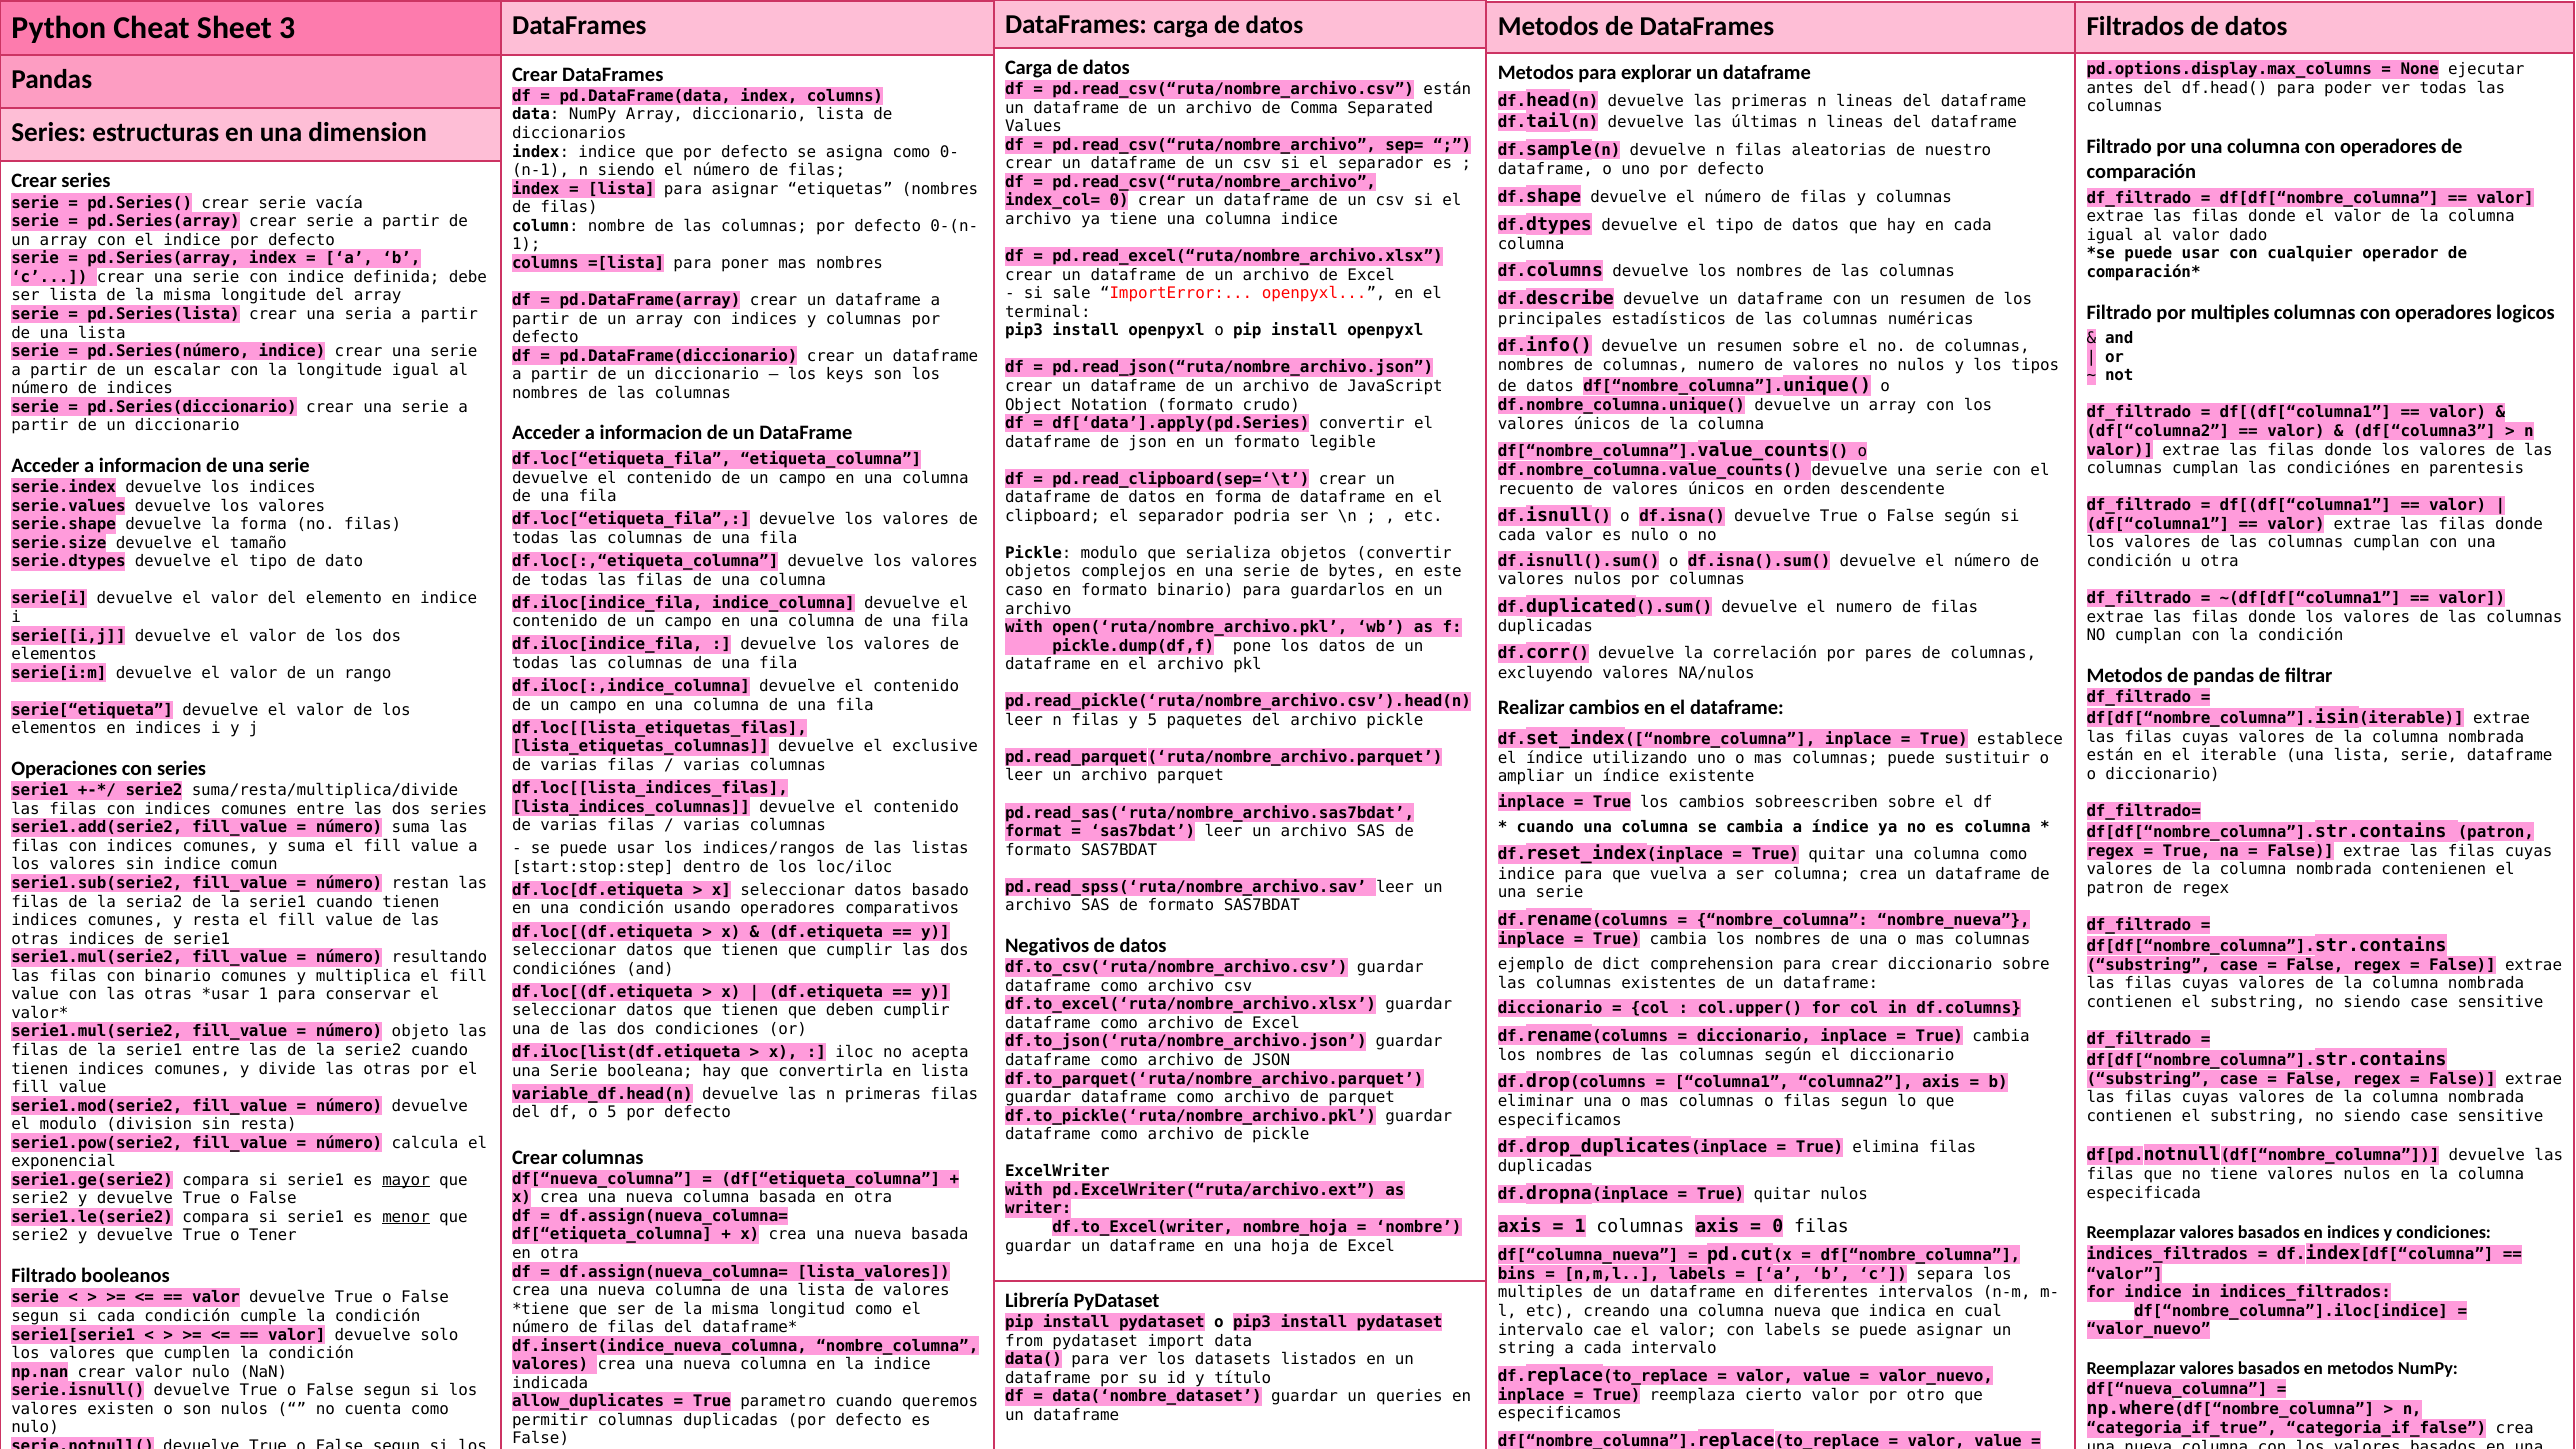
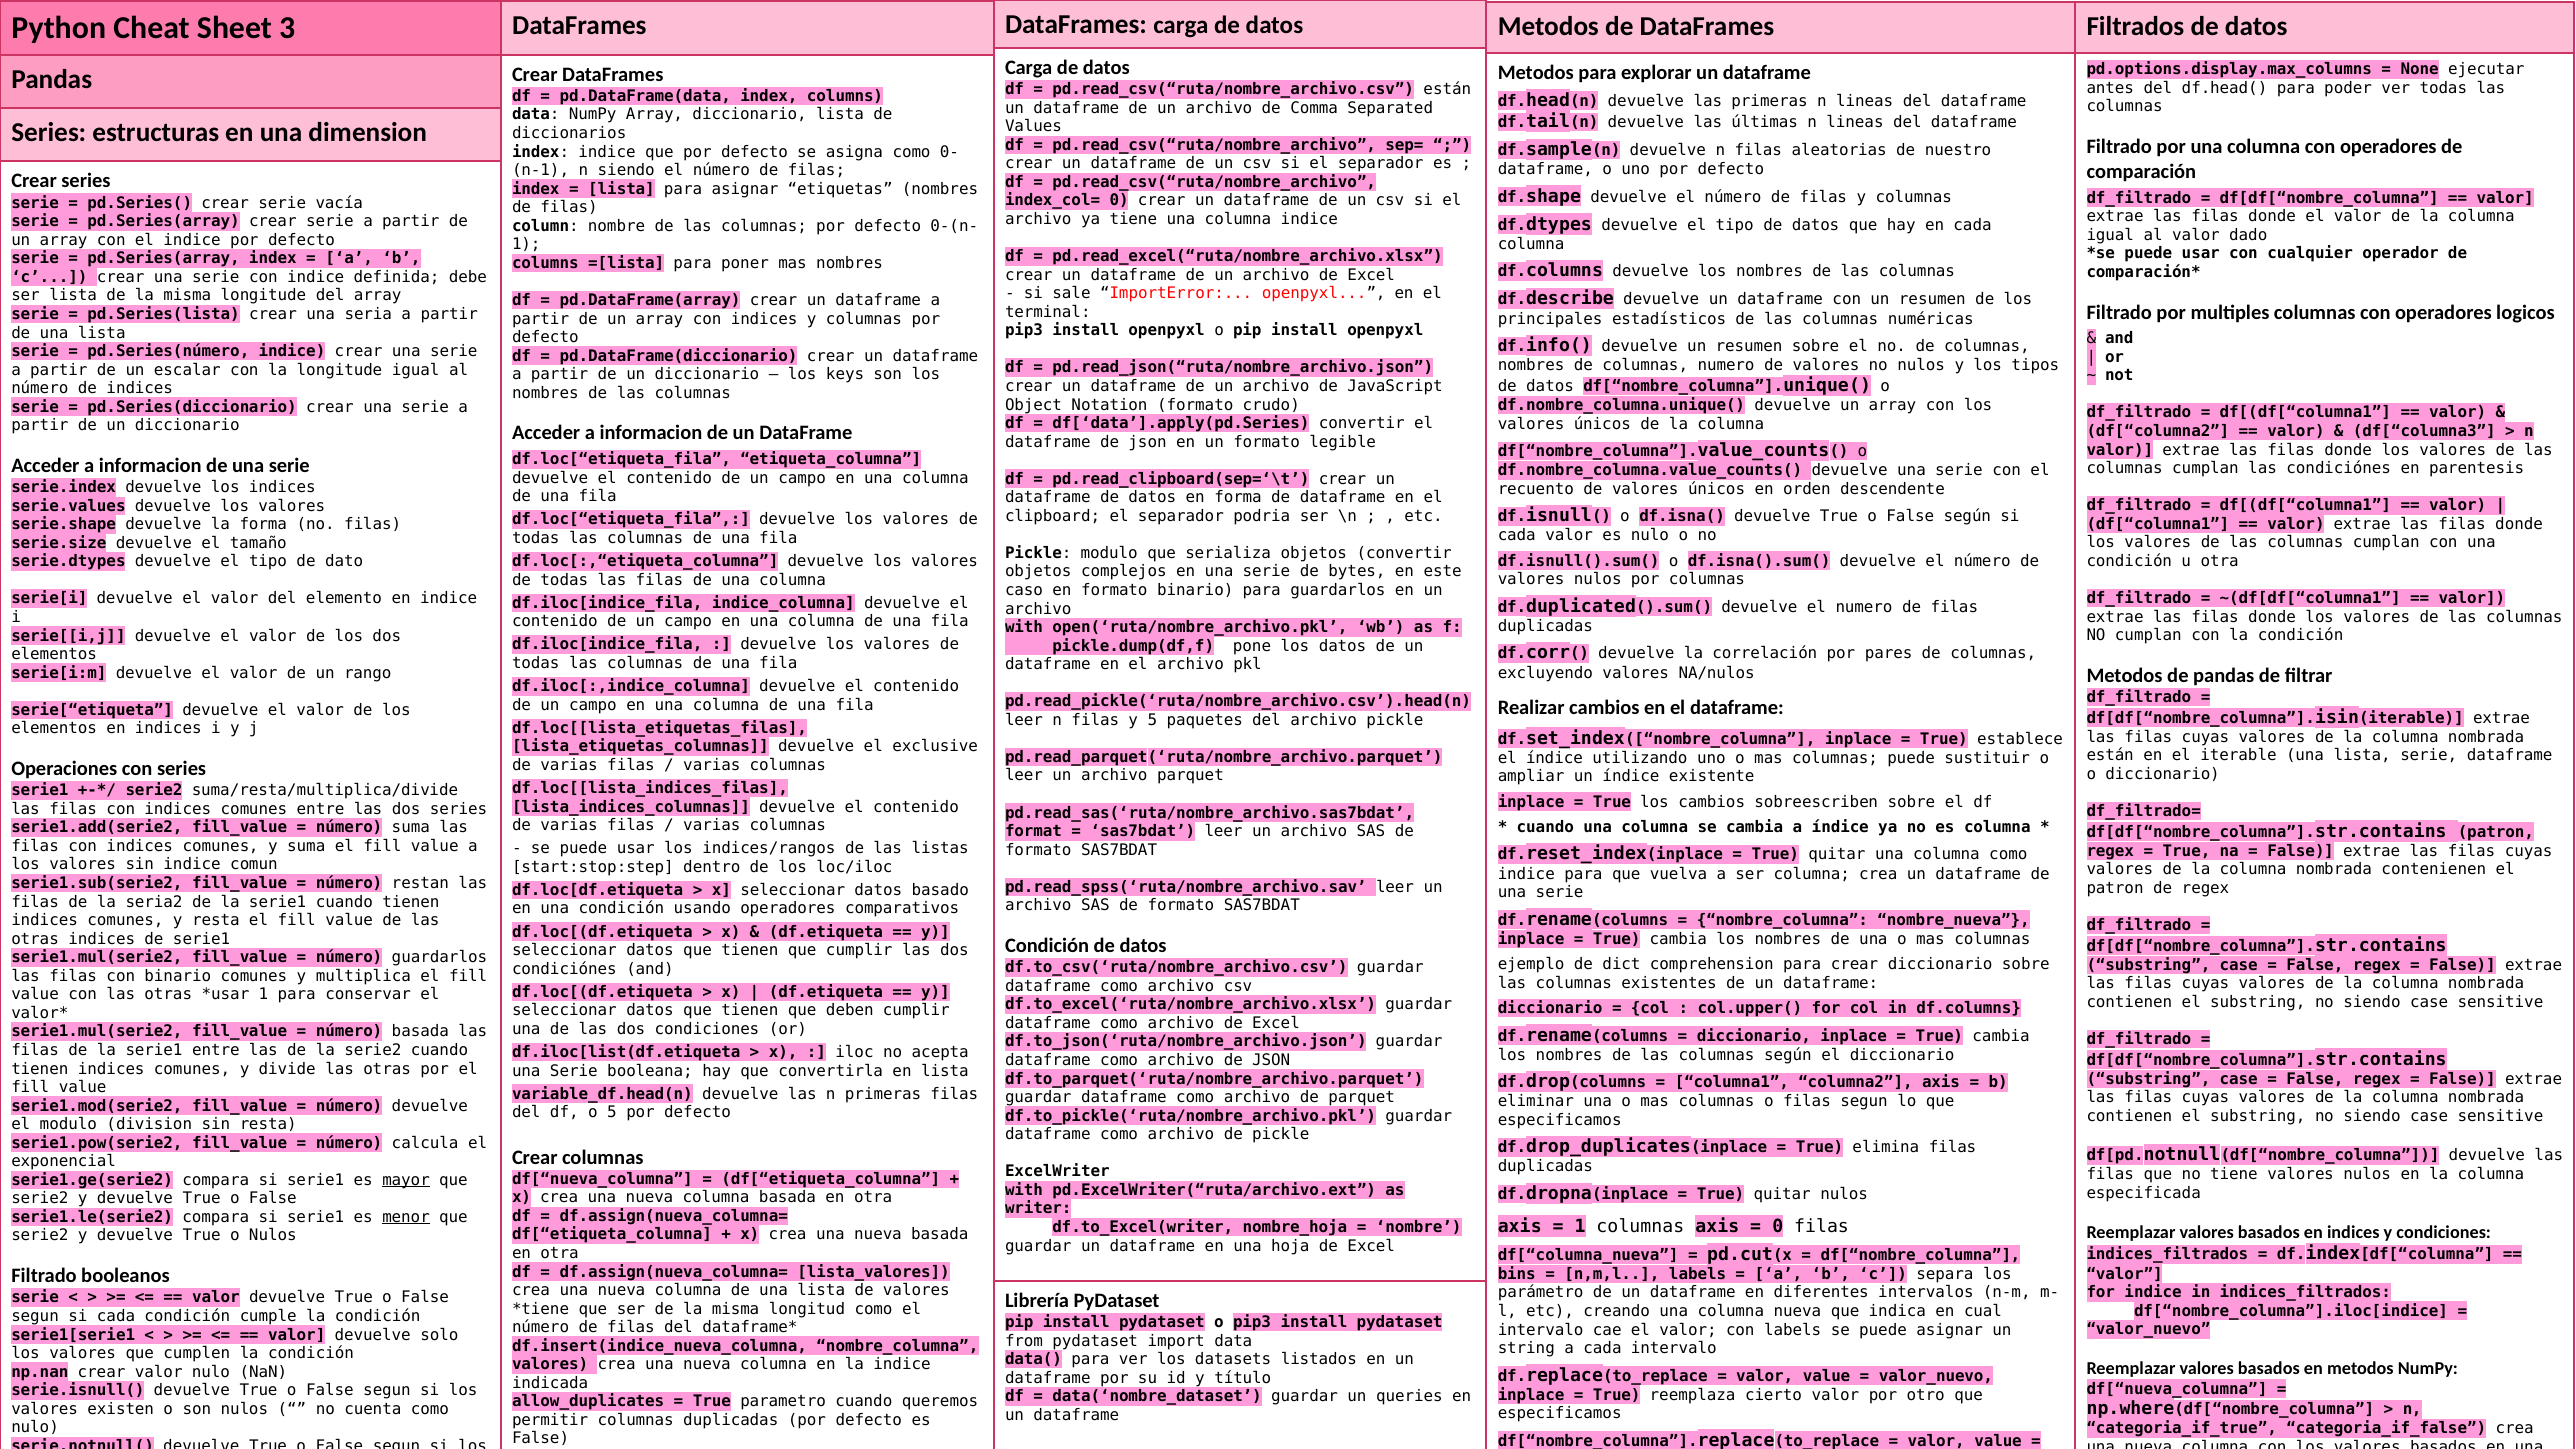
Negativos at (1047, 946): Negativos -> Condición
número resultando: resultando -> guardarlos
número objeto: objeto -> basada
o Tener: Tener -> Nulos
multiples at (1541, 1293): multiples -> parámetro
